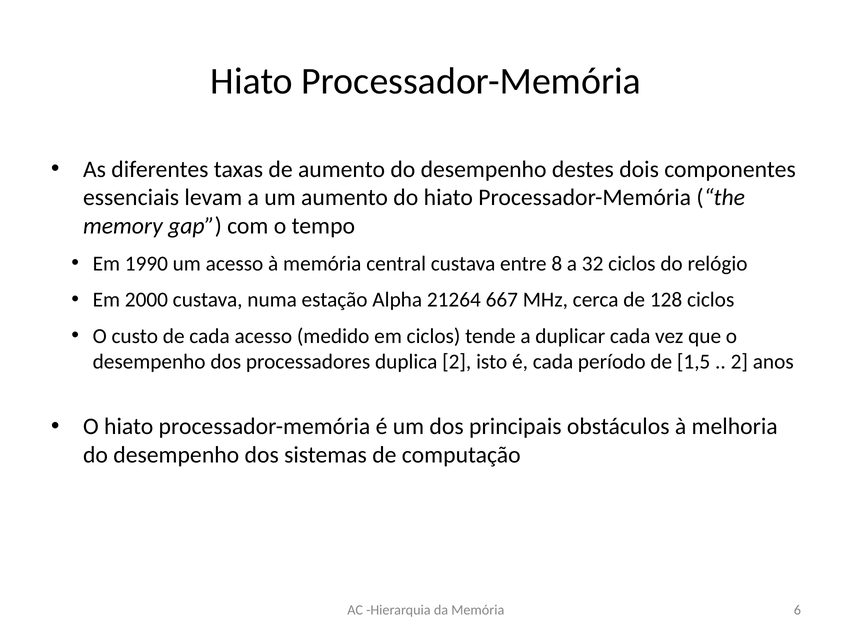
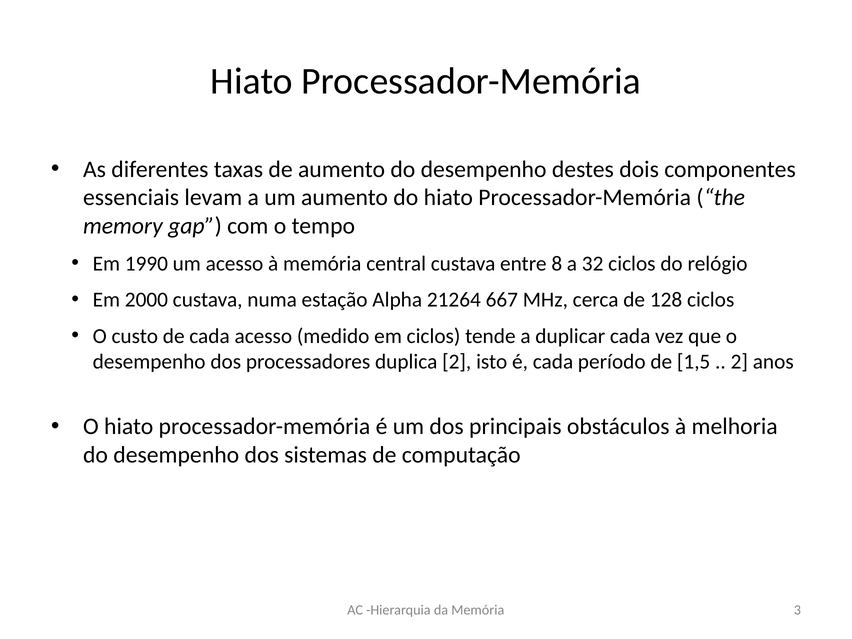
6: 6 -> 3
